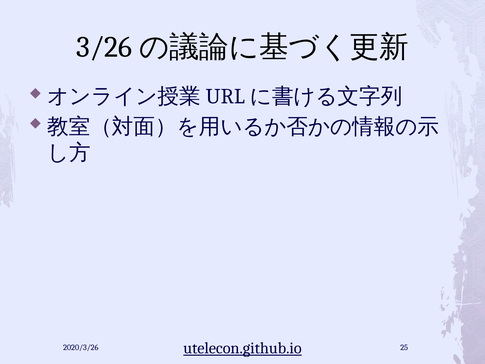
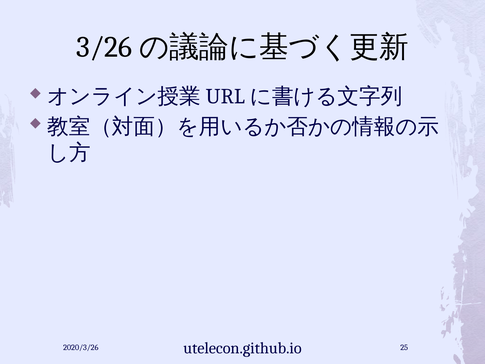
utelecon.github.io underline: present -> none
